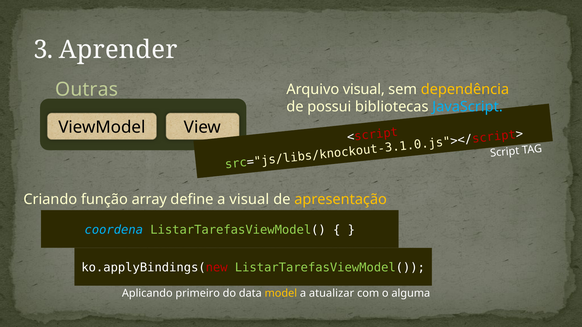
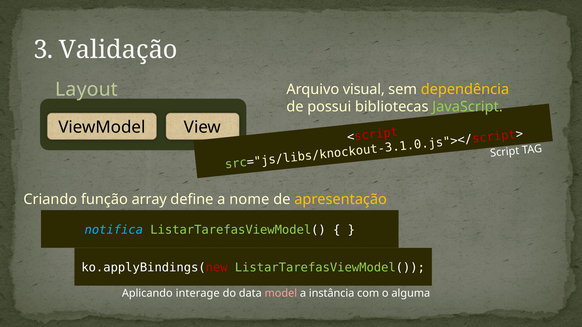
Aprender: Aprender -> Validação
Outras: Outras -> Layout
JavaScript colour: light blue -> light green
a visual: visual -> nome
coordena: coordena -> notifica
primeiro: primeiro -> interage
model colour: yellow -> pink
atualizar: atualizar -> instância
